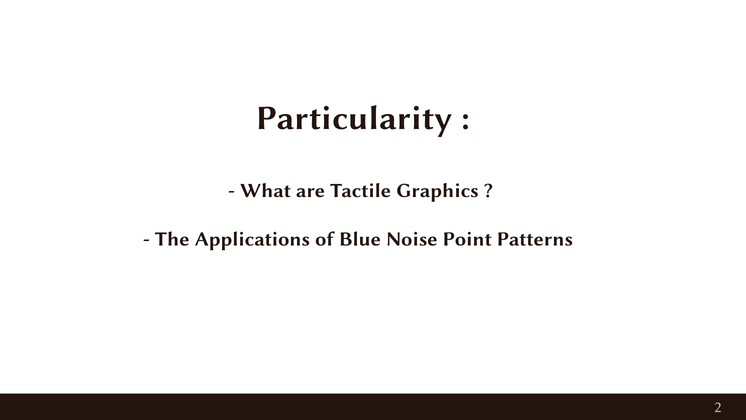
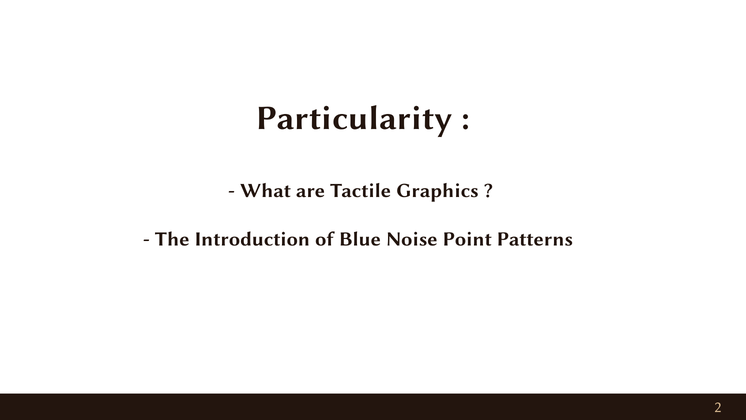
Applications: Applications -> Introduction
